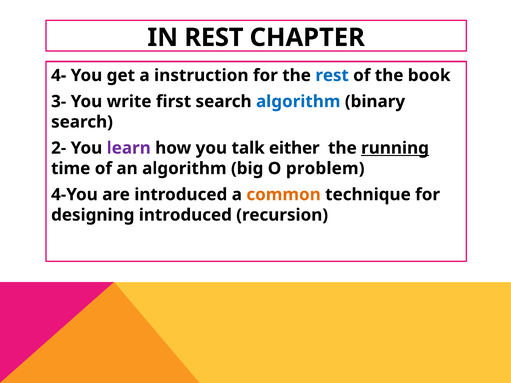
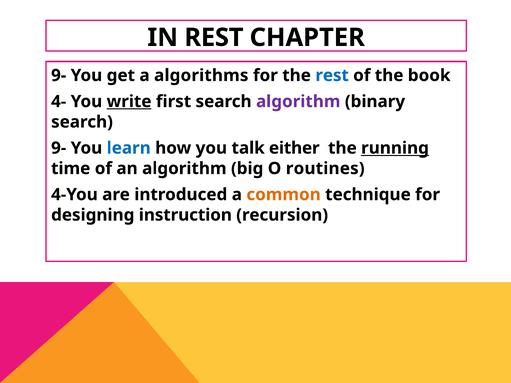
4- at (59, 75): 4- -> 9-
instruction: instruction -> algorithms
3-: 3- -> 4-
write underline: none -> present
algorithm at (298, 102) colour: blue -> purple
2- at (59, 148): 2- -> 9-
learn colour: purple -> blue
problem: problem -> routines
designing introduced: introduced -> instruction
